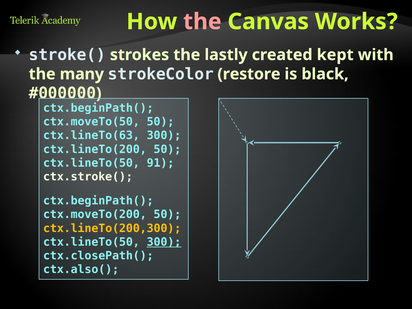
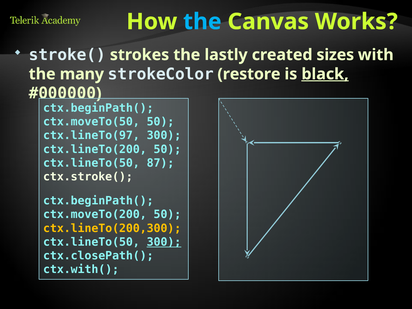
the at (202, 22) colour: pink -> light blue
kept: kept -> sizes
black underline: none -> present
ctx.lineTo(63: ctx.lineTo(63 -> ctx.lineTo(97
91: 91 -> 87
ctx.also(: ctx.also( -> ctx.with(
